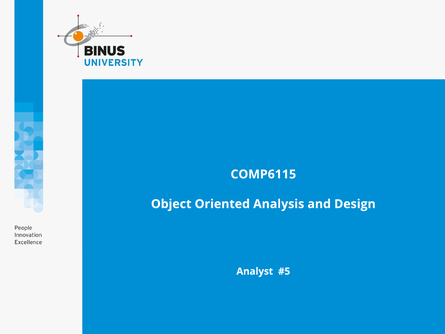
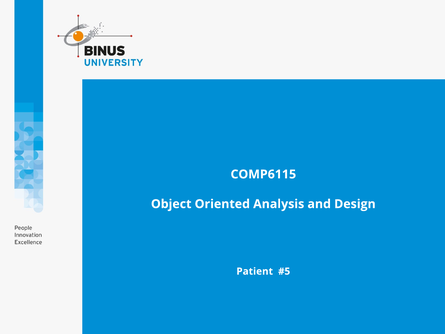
Analyst: Analyst -> Patient
